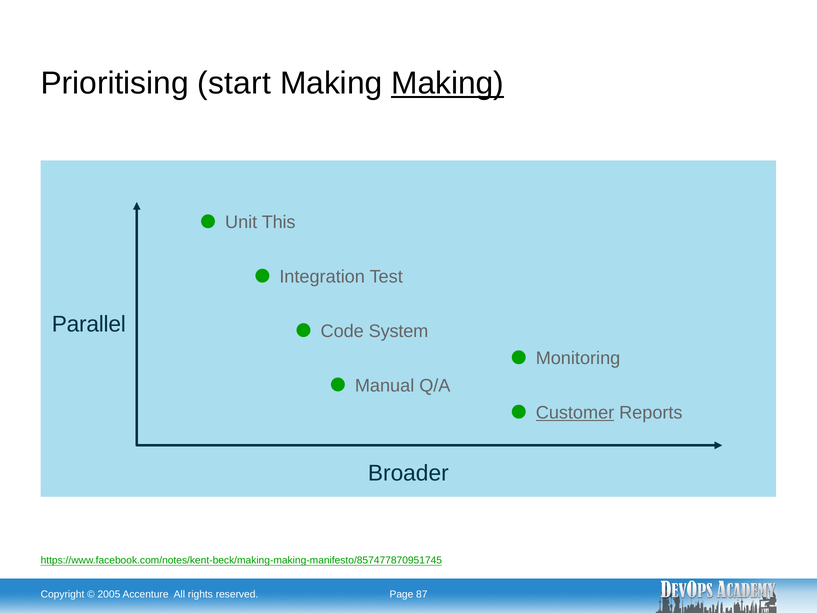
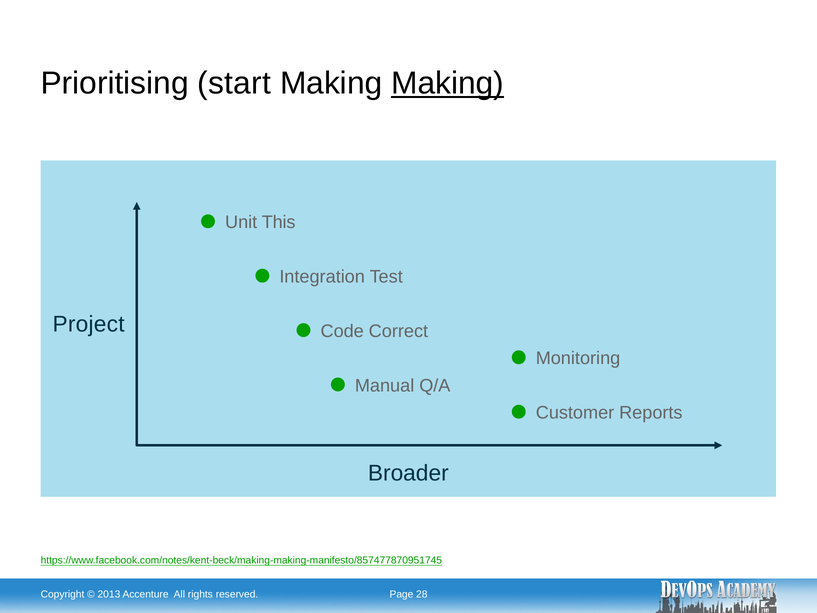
Parallel: Parallel -> Project
System: System -> Correct
Customer underline: present -> none
2005: 2005 -> 2013
87: 87 -> 28
